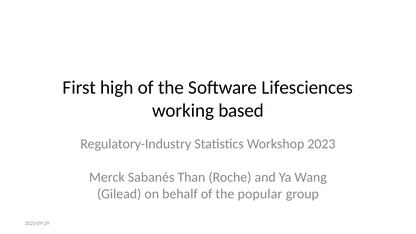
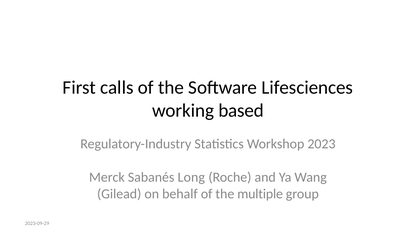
high: high -> calls
Than: Than -> Long
popular: popular -> multiple
